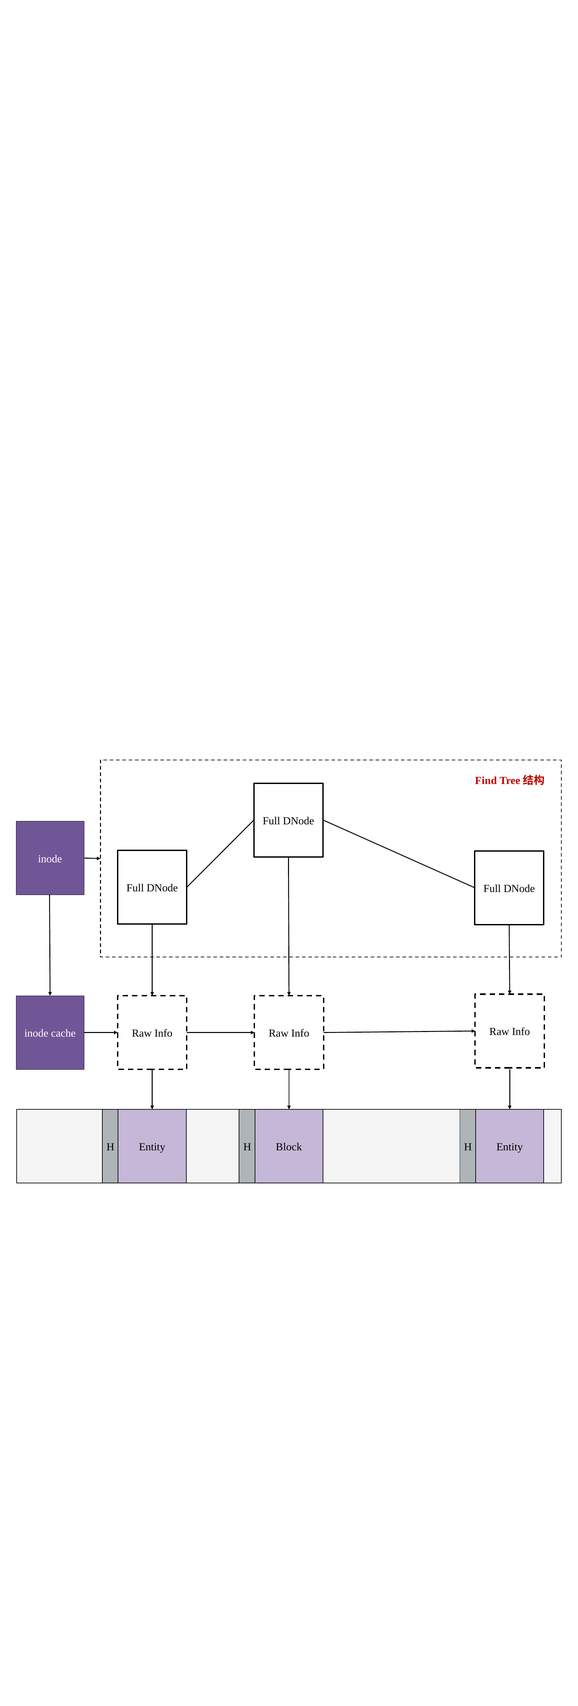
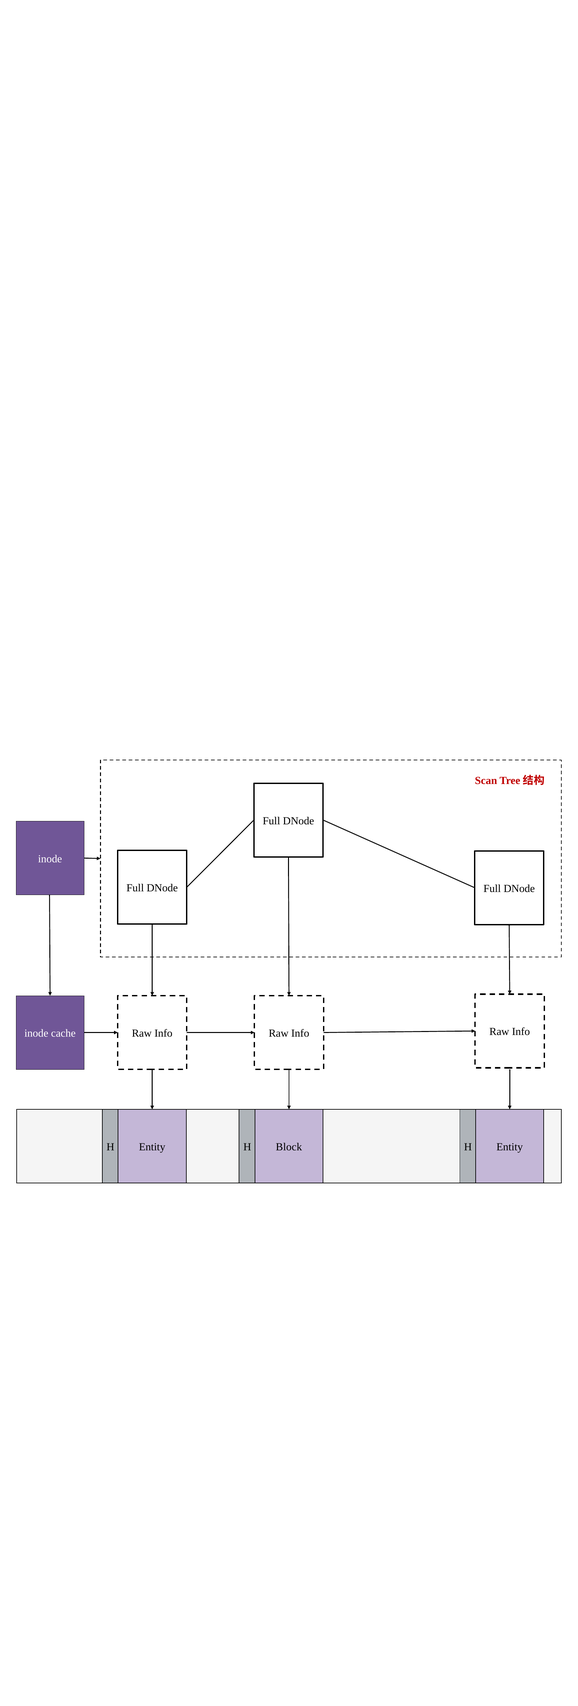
Find: Find -> Scan
